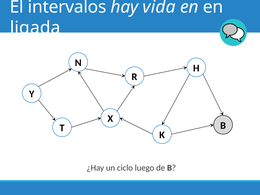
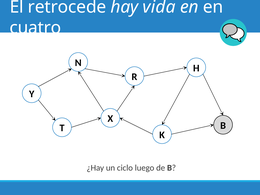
intervalos: intervalos -> retrocede
ligada: ligada -> cuatro
